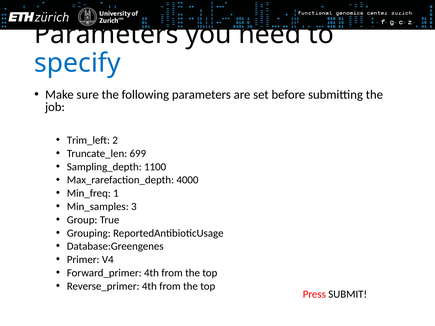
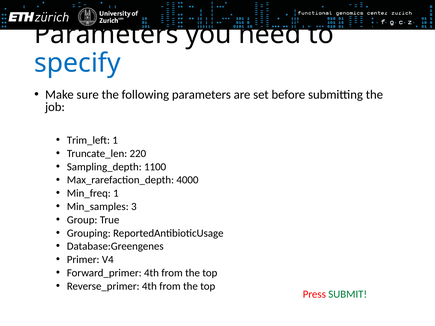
Trim_left 2: 2 -> 1
699: 699 -> 220
SUBMIT colour: black -> green
